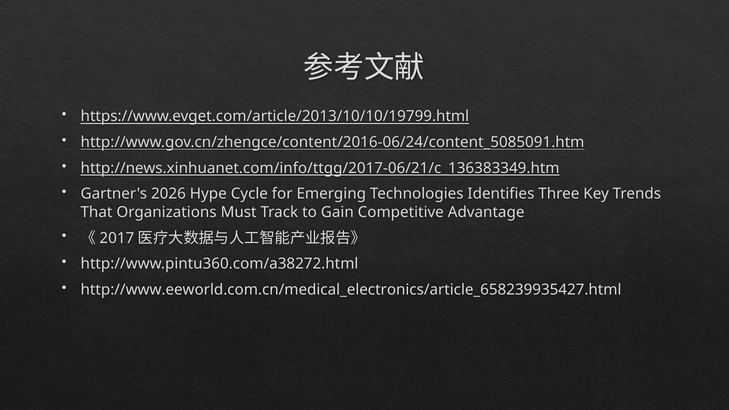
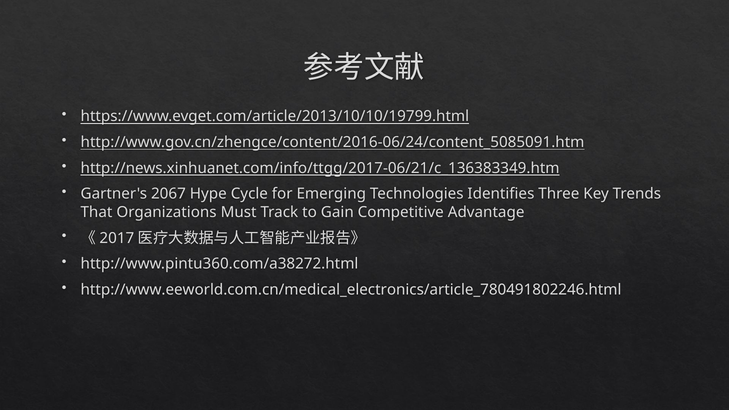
2026: 2026 -> 2067
http://www.eeworld.com.cn/medical_electronics/article_658239935427.html: http://www.eeworld.com.cn/medical_electronics/article_658239935427.html -> http://www.eeworld.com.cn/medical_electronics/article_780491802246.html
